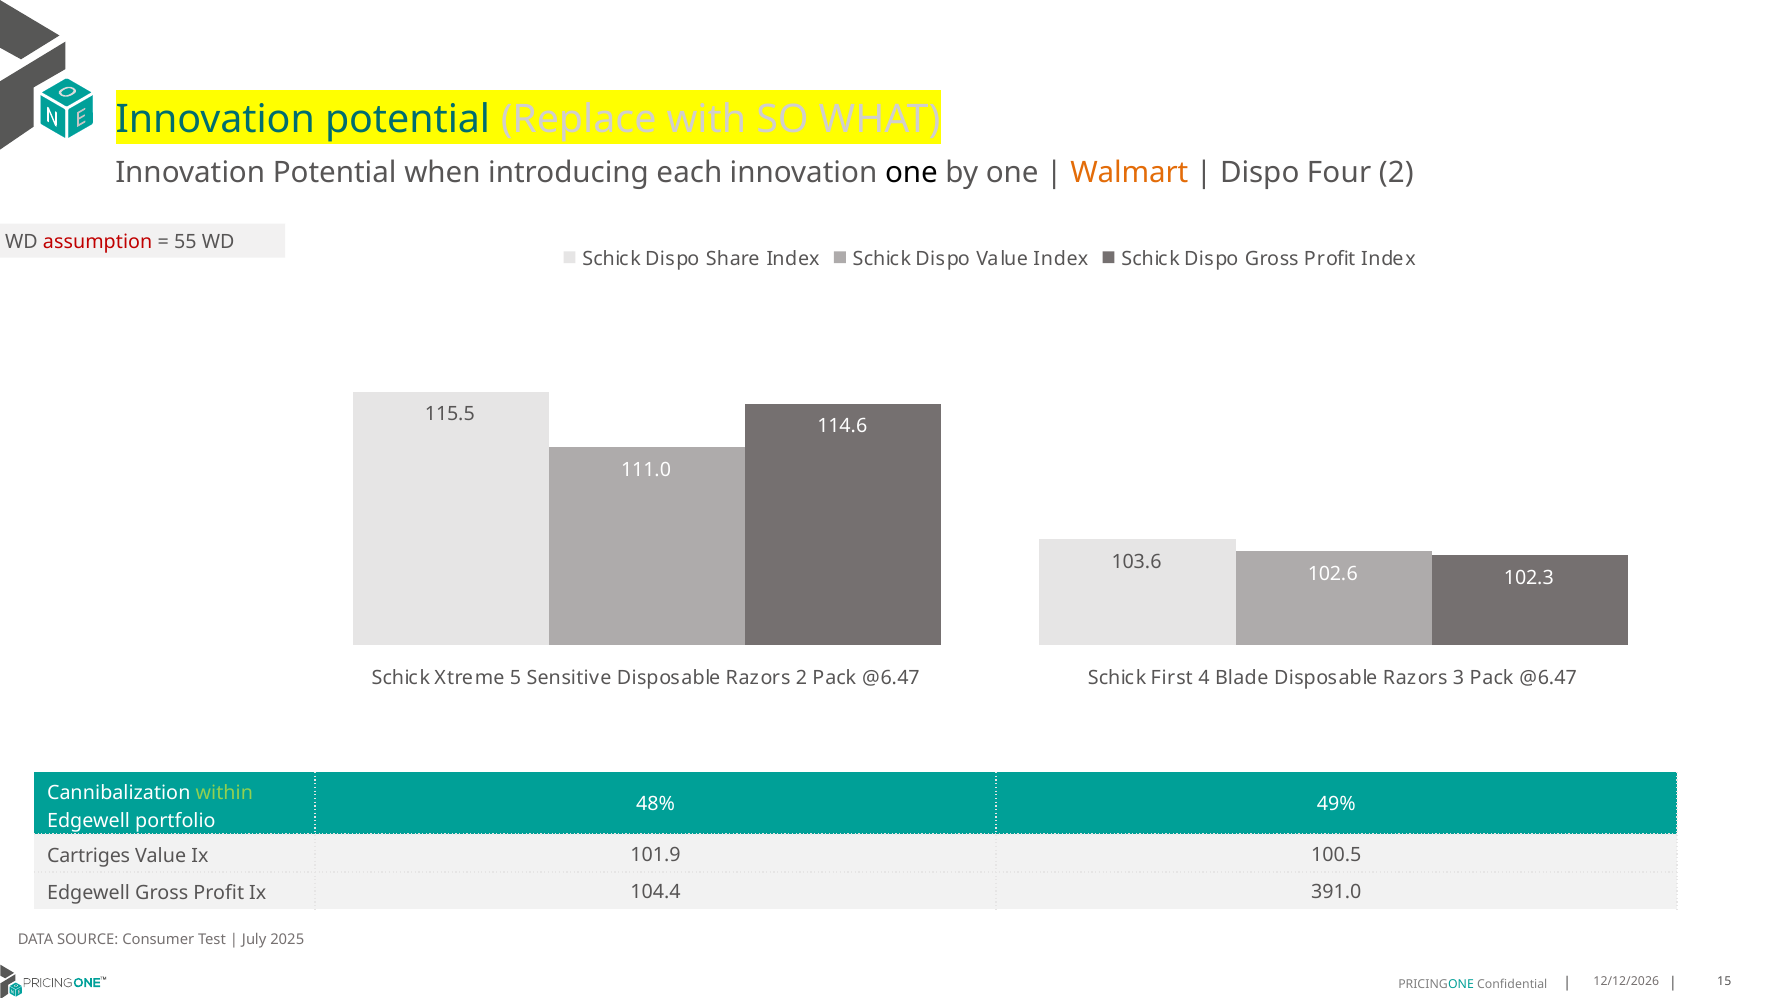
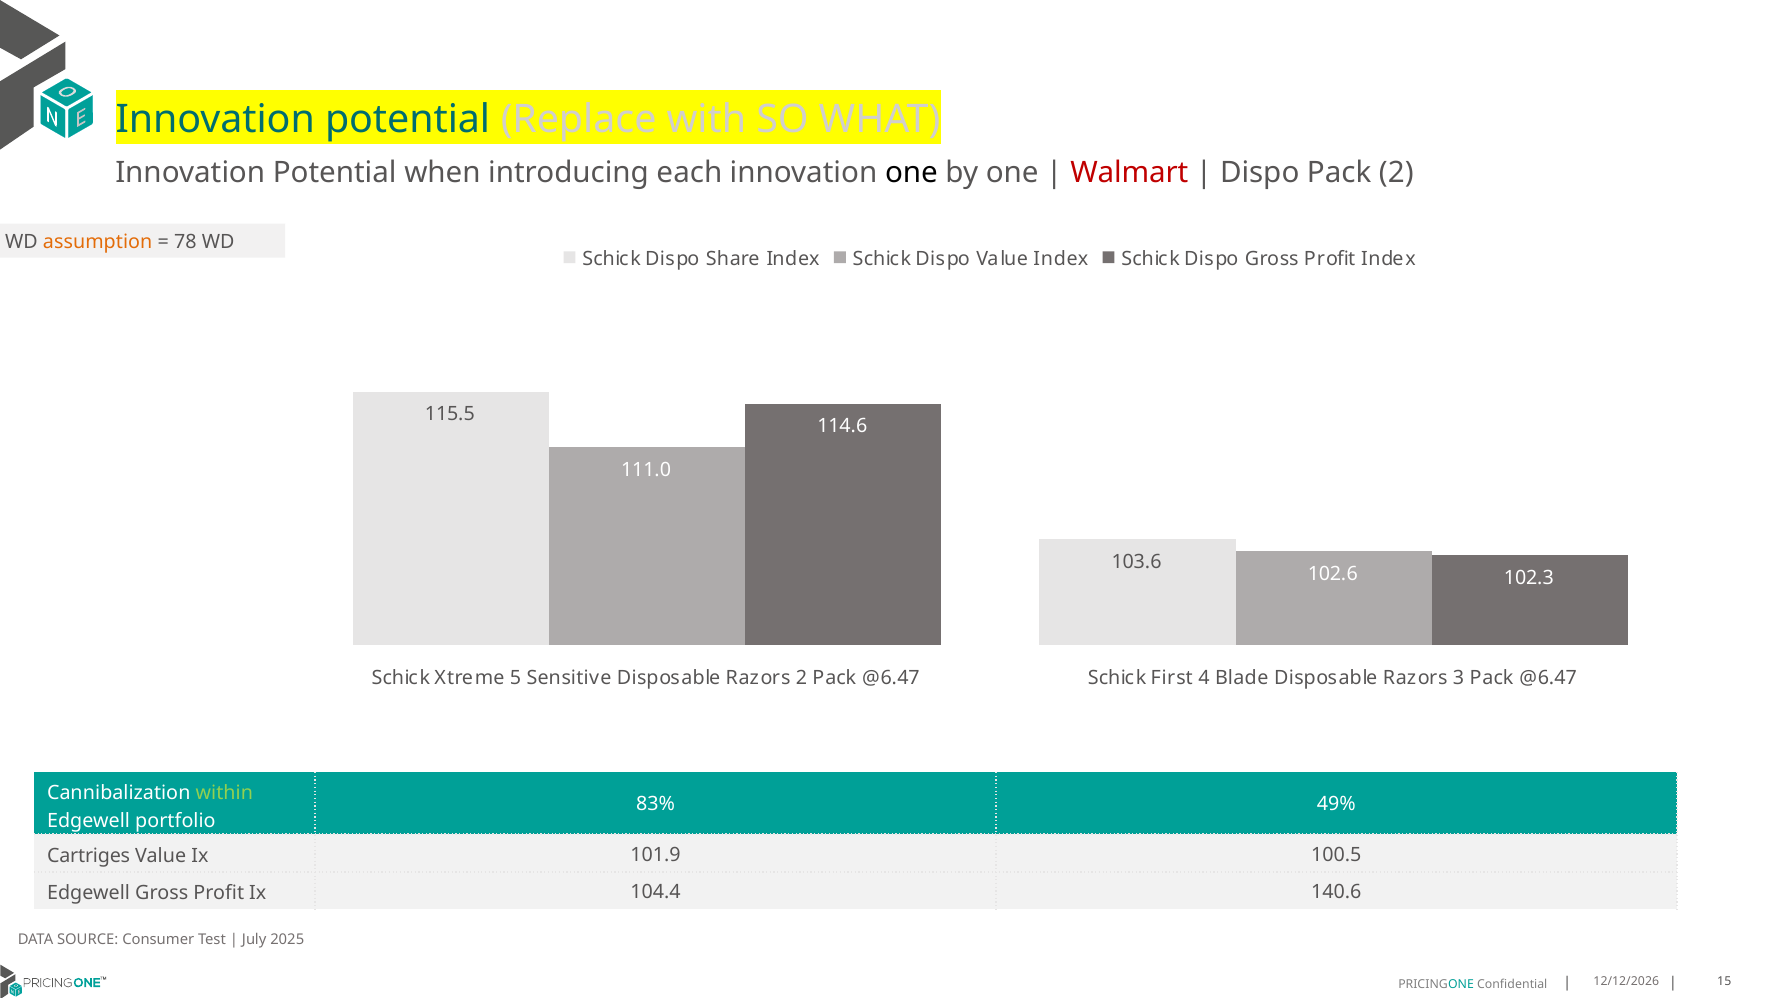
Walmart colour: orange -> red
Dispo Four: Four -> Pack
assumption colour: red -> orange
55: 55 -> 78
48%: 48% -> 83%
391.0: 391.0 -> 140.6
